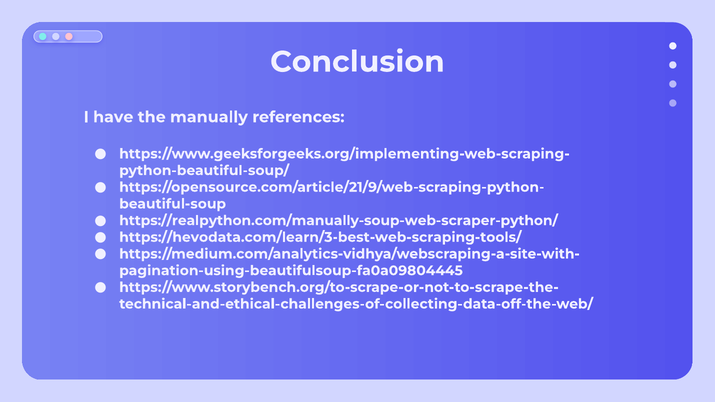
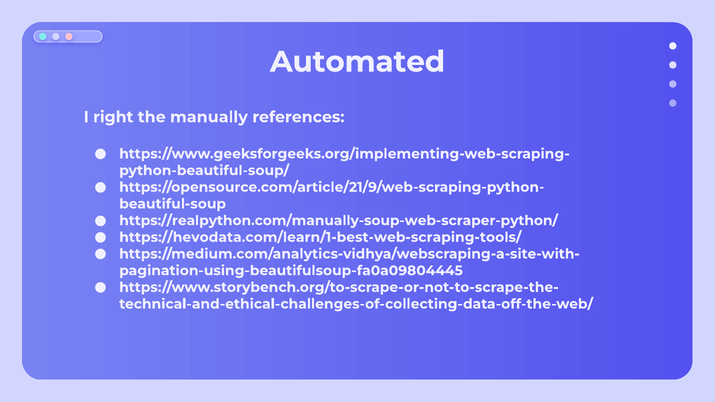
Conclusion: Conclusion -> Automated
have: have -> right
https://hevodata.com/learn/3-best-web-scraping-tools/: https://hevodata.com/learn/3-best-web-scraping-tools/ -> https://hevodata.com/learn/1-best-web-scraping-tools/
